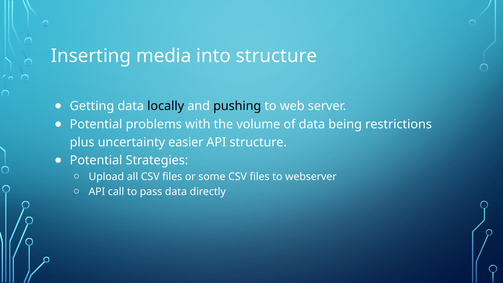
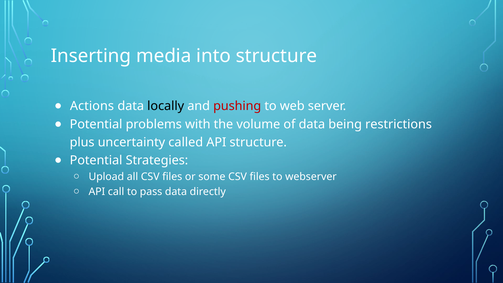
Getting: Getting -> Actions
pushing colour: black -> red
easier: easier -> called
